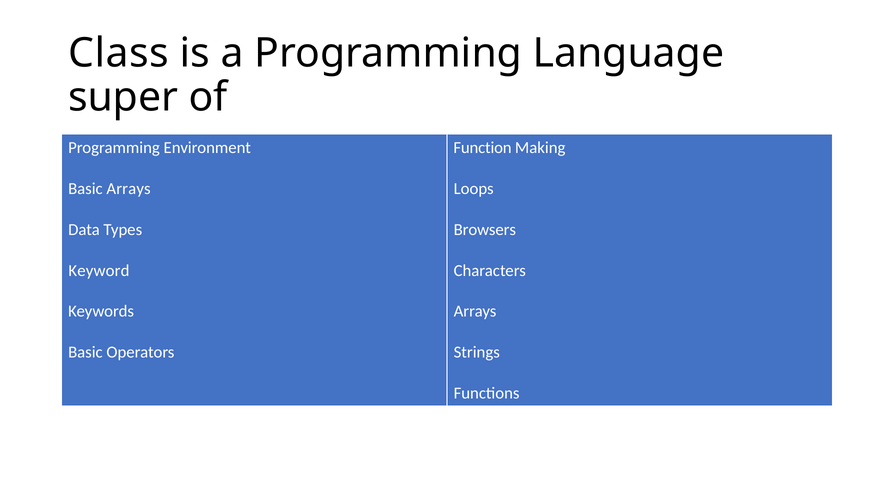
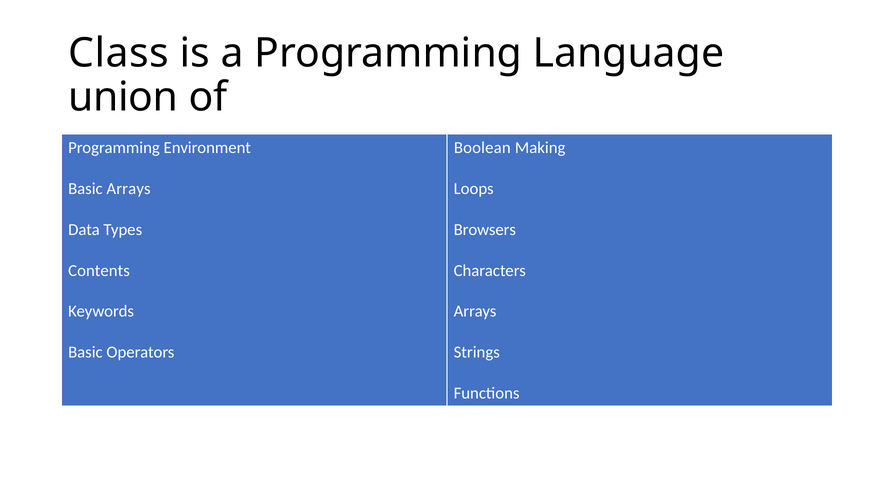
super: super -> union
Function: Function -> Boolean
Keyword: Keyword -> Contents
